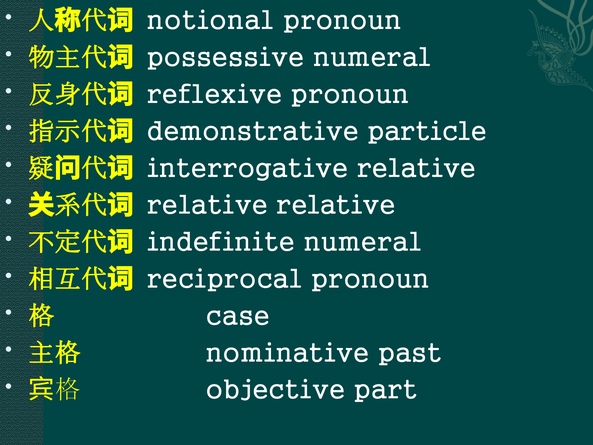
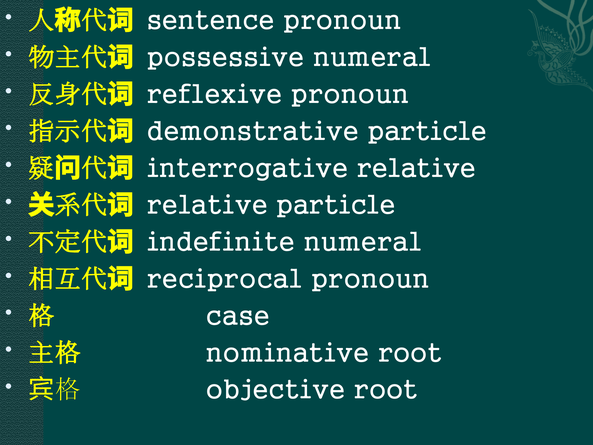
notional: notional -> sentence
relative relative: relative -> particle
nominative past: past -> root
objective part: part -> root
